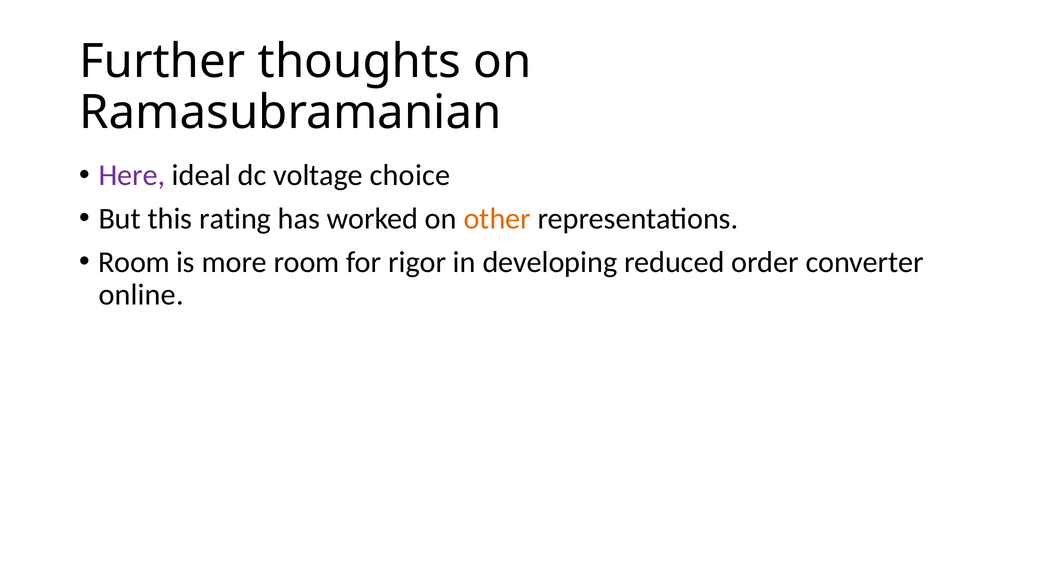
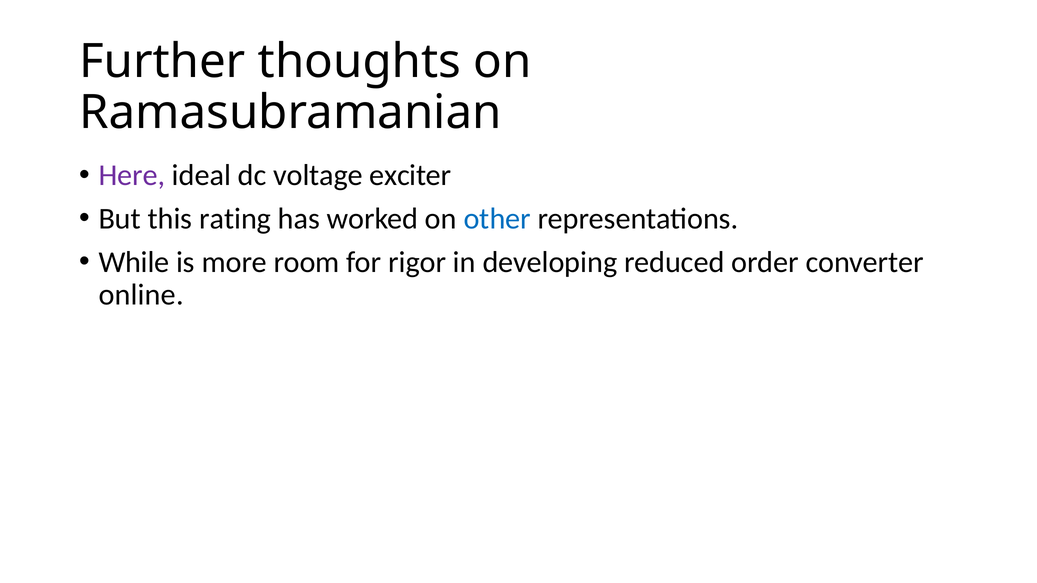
choice: choice -> exciter
other colour: orange -> blue
Room at (134, 262): Room -> While
